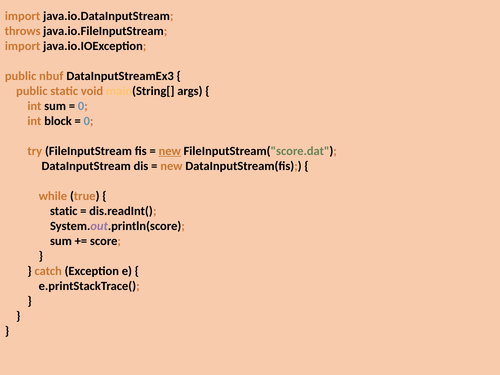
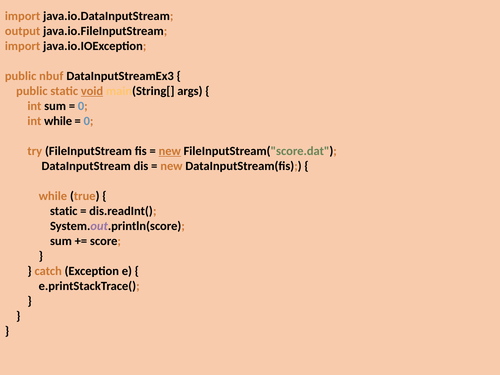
throws: throws -> output
void underline: none -> present
int block: block -> while
